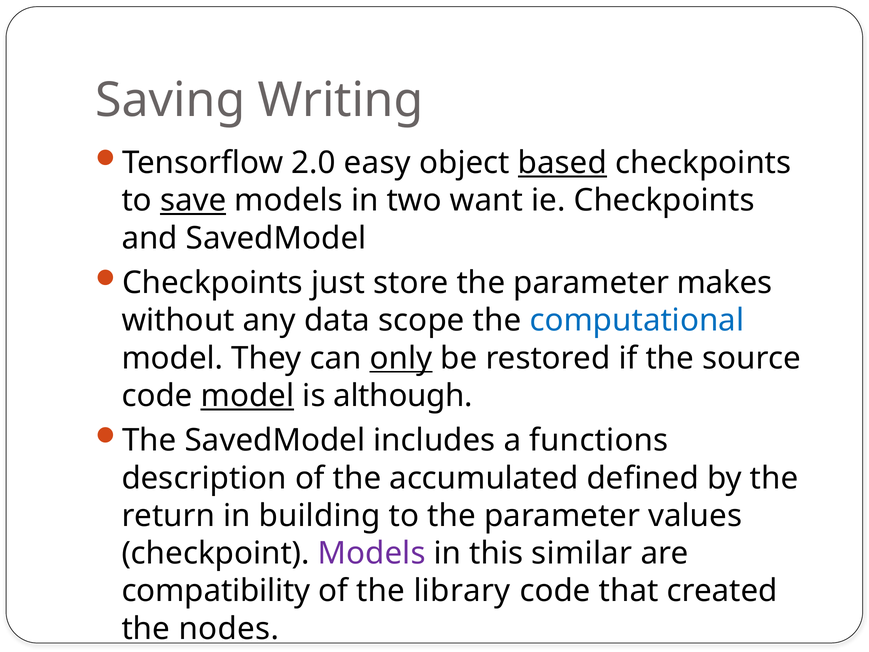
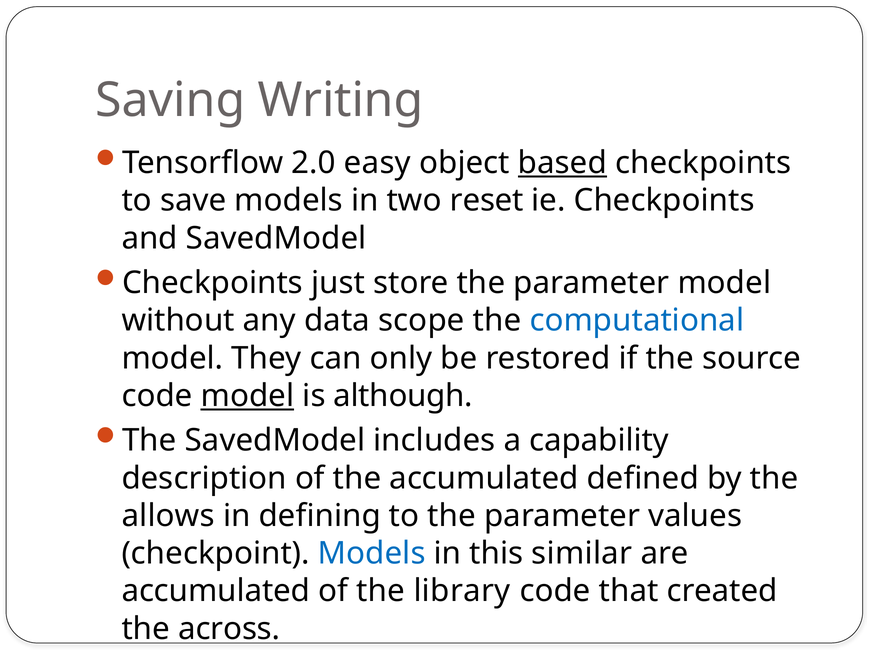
save underline: present -> none
want: want -> reset
parameter makes: makes -> model
only underline: present -> none
functions: functions -> capability
return: return -> allows
building: building -> defining
Models at (372, 553) colour: purple -> blue
compatibility at (216, 591): compatibility -> accumulated
nodes: nodes -> across
